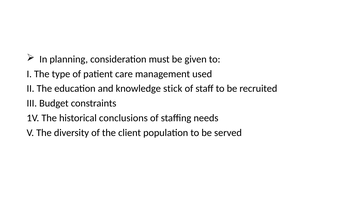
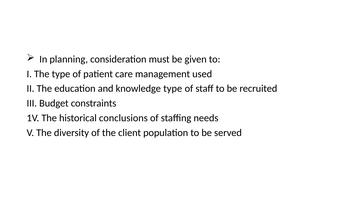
knowledge stick: stick -> type
